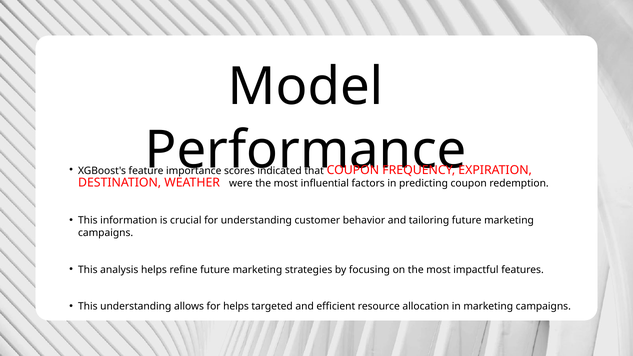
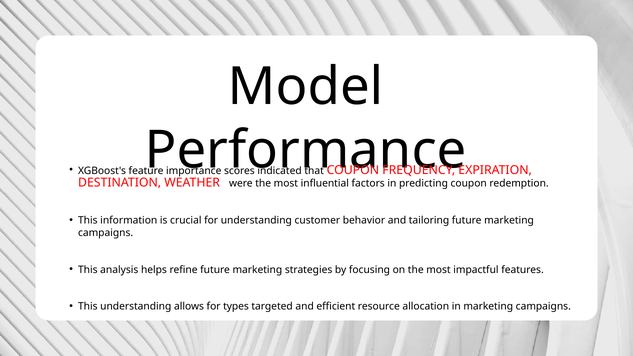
for helps: helps -> types
